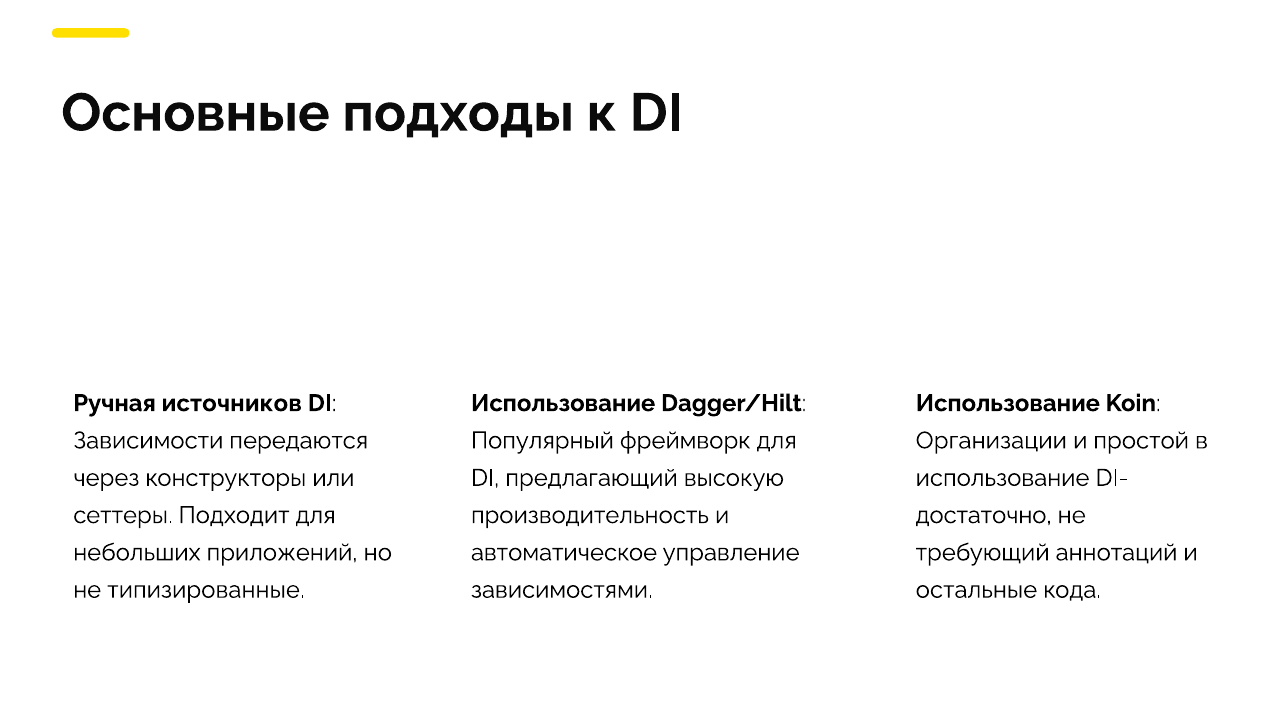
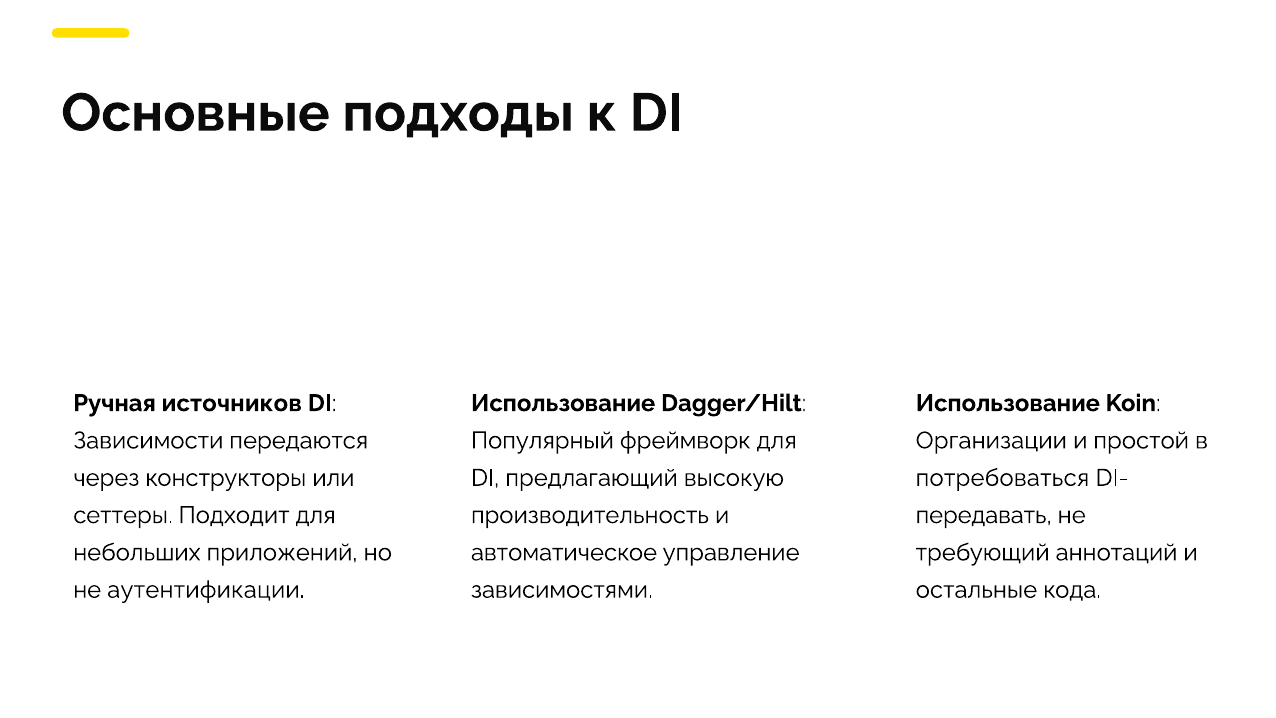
использование at (1003, 478): использование -> потребоваться
достаточно: достаточно -> передавать
типизированные: типизированные -> аутентификации
